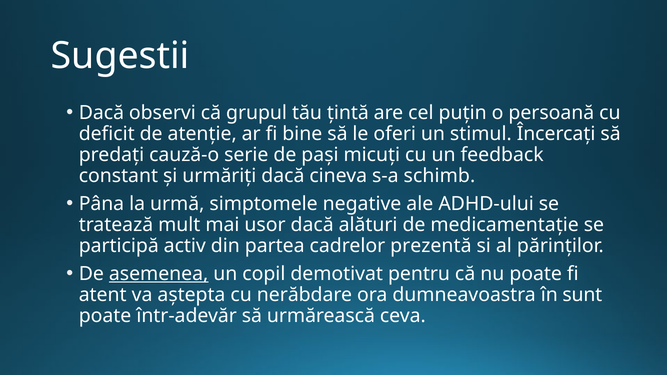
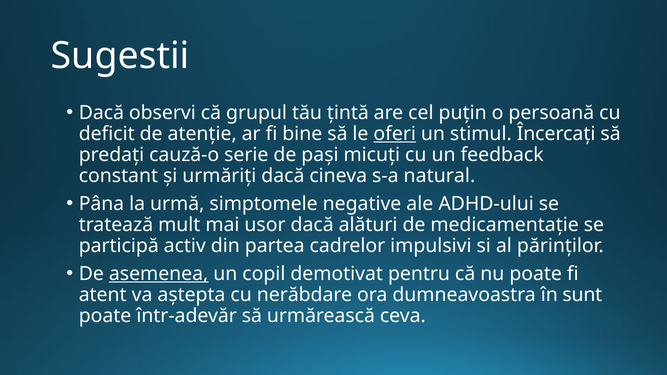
oferi underline: none -> present
schimb: schimb -> natural
prezentă: prezentă -> impulsivi
